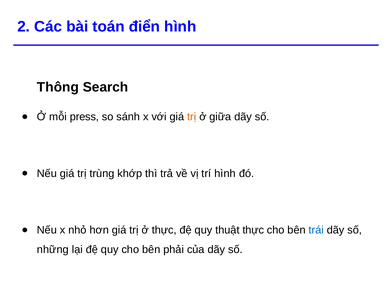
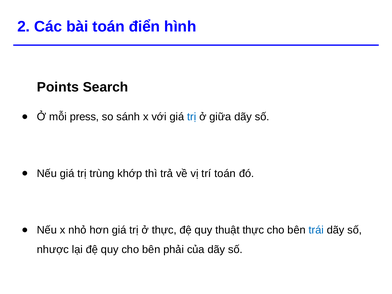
Thông: Thông -> Points
trị at (192, 117) colour: orange -> blue
trí hình: hình -> toán
những: những -> nhược
